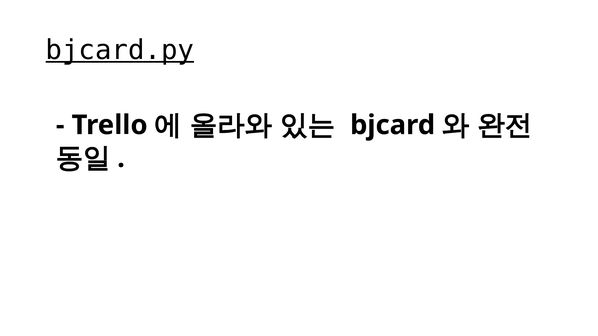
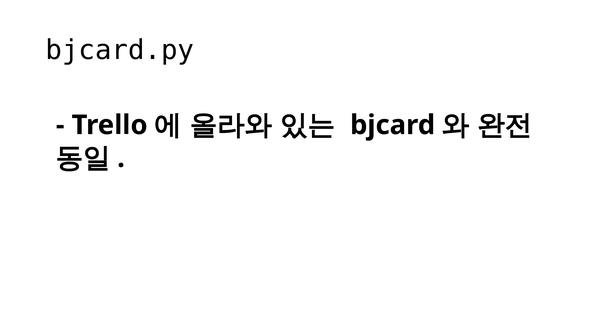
bjcard.py underline: present -> none
